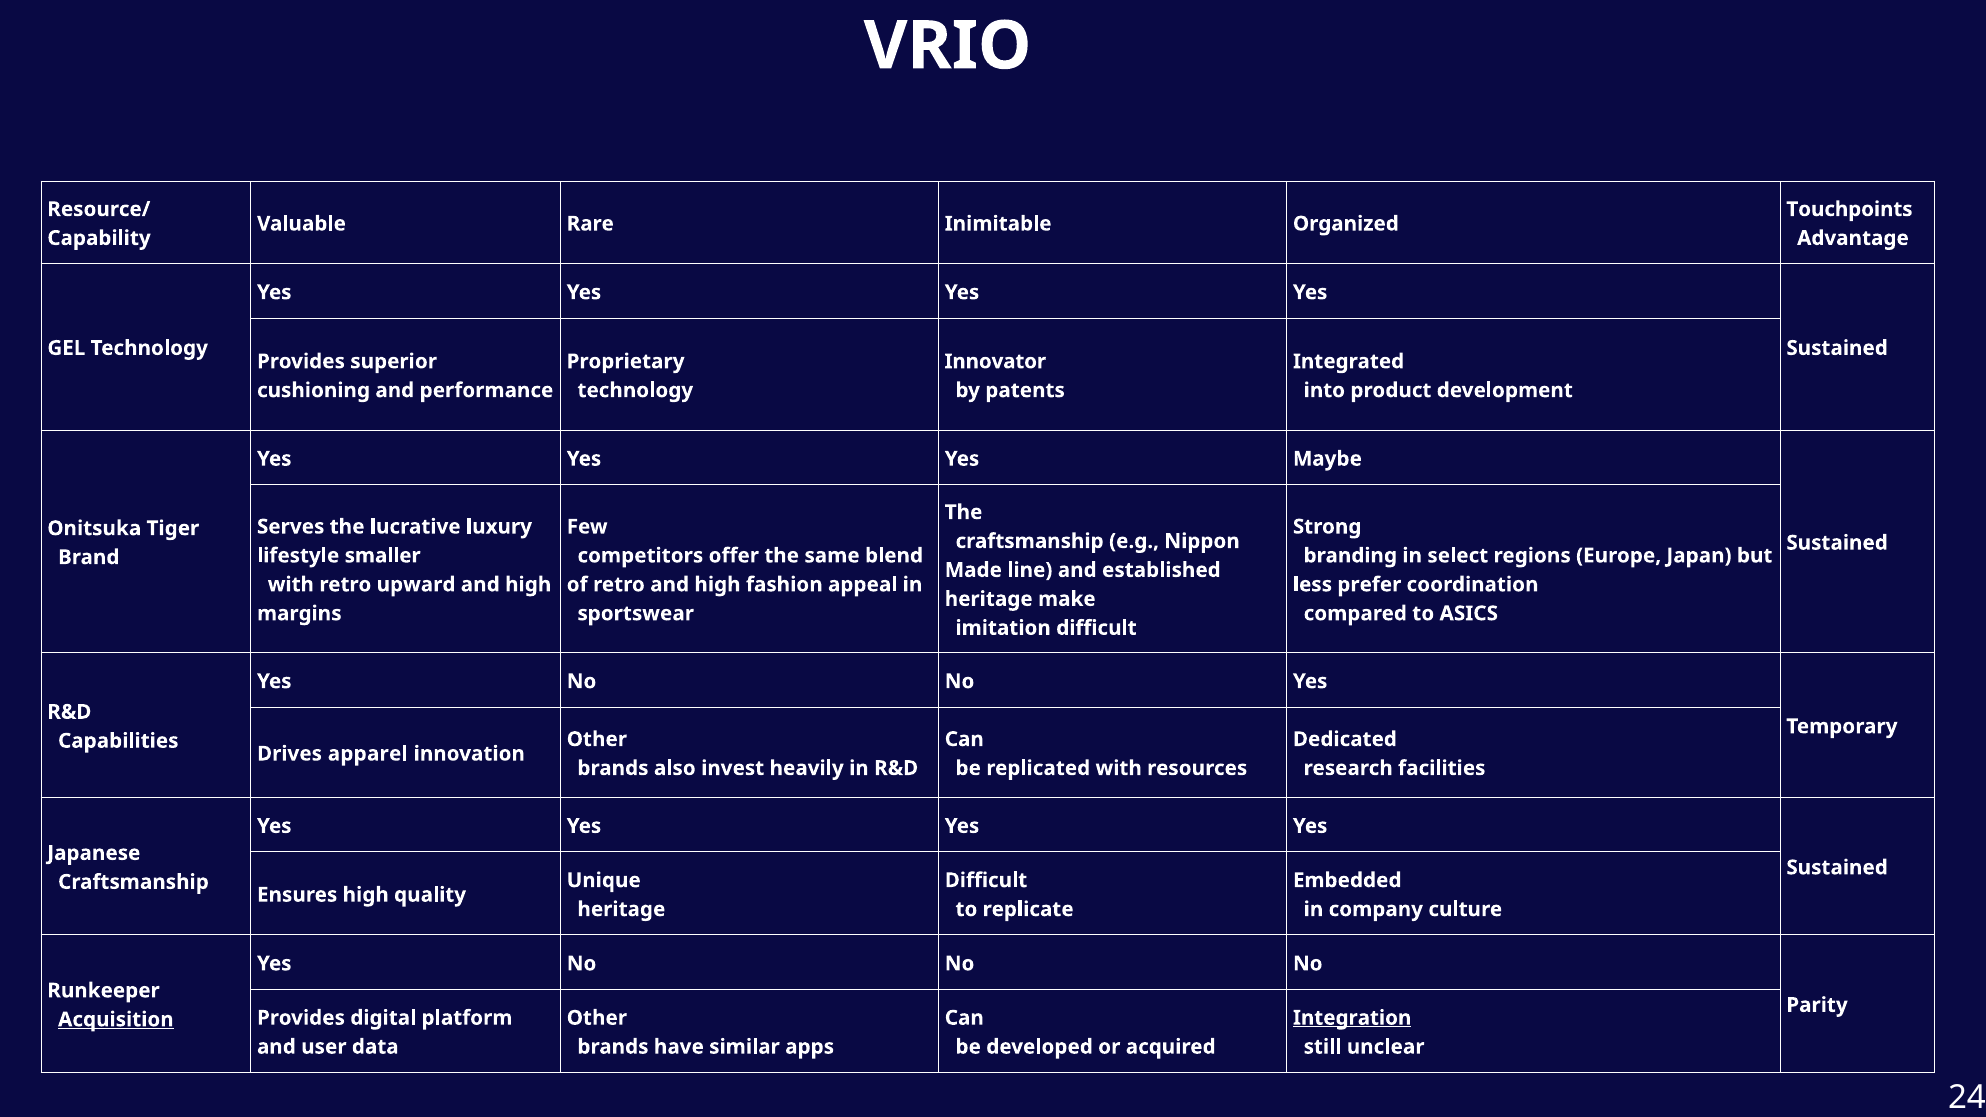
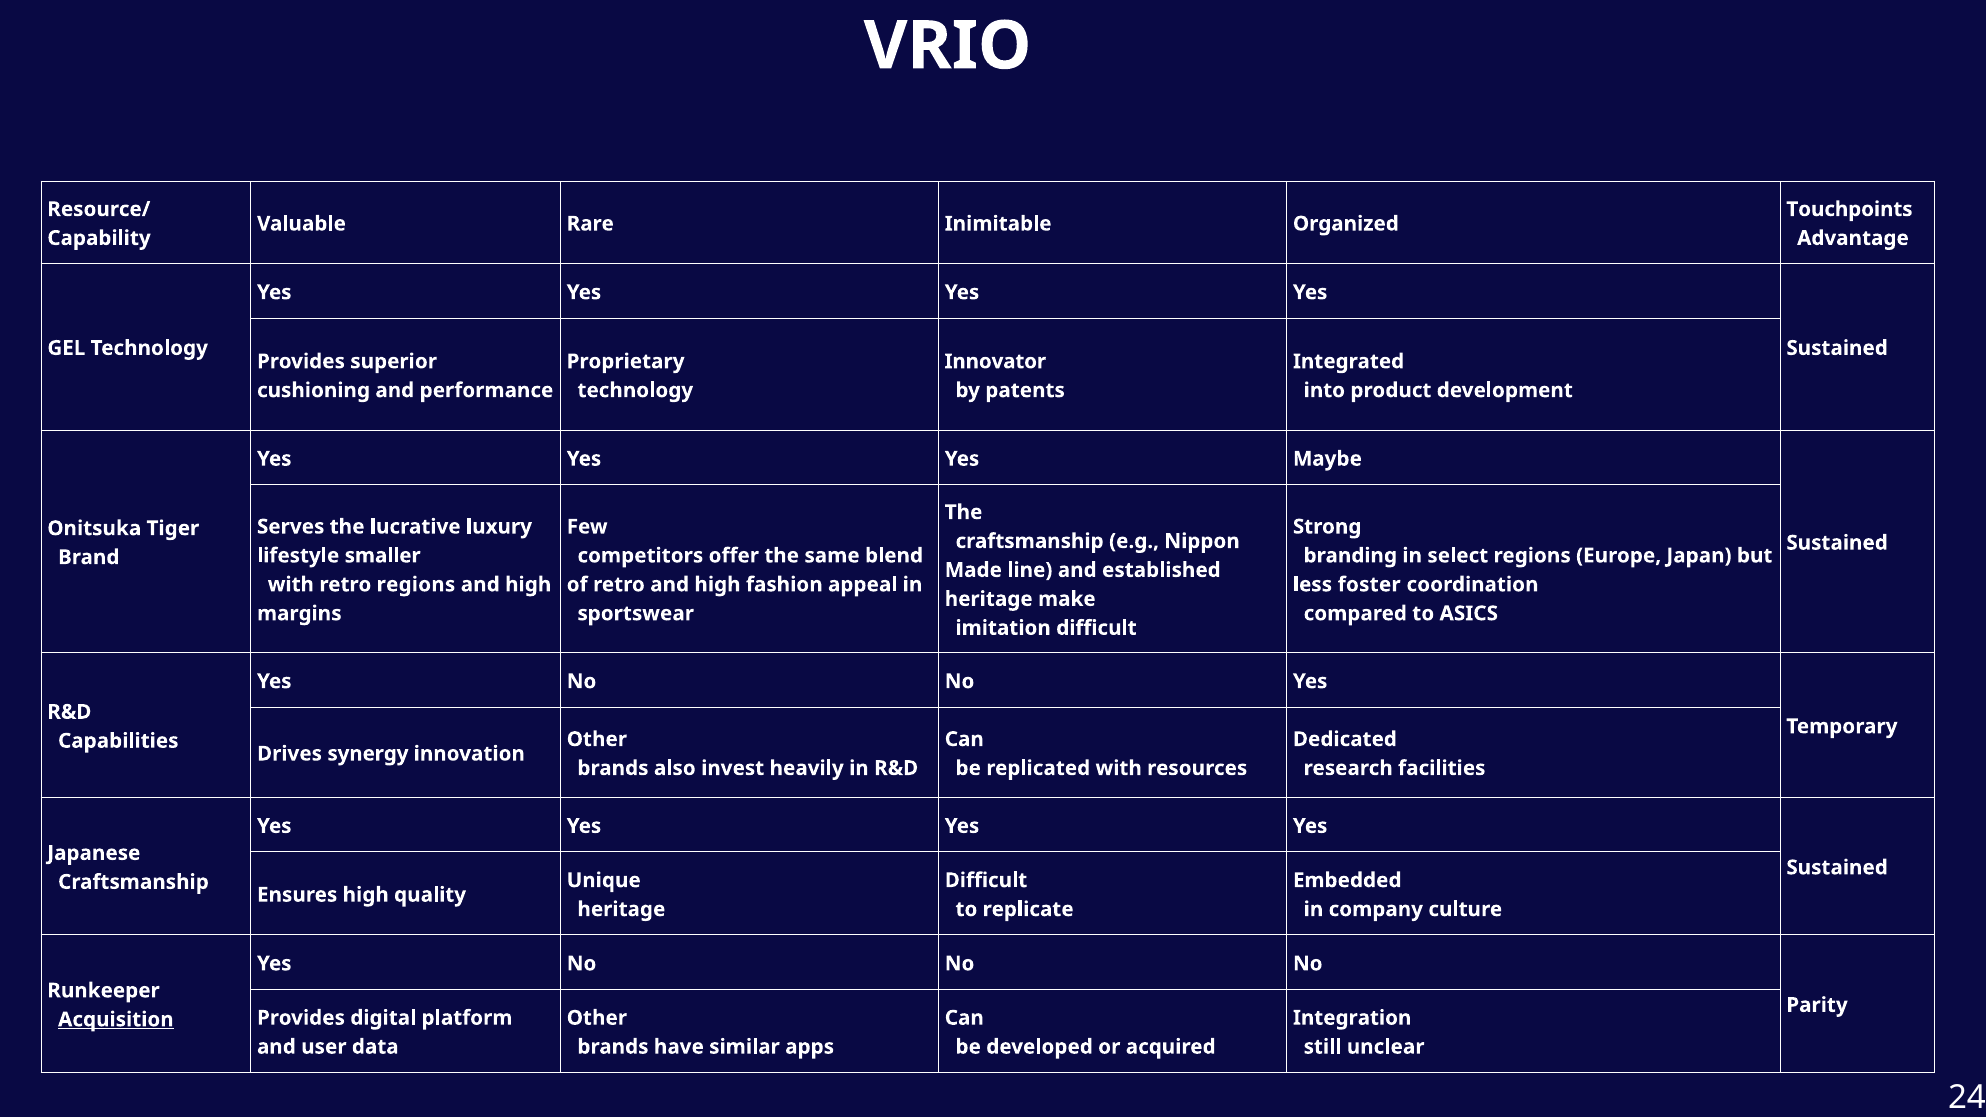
retro upward: upward -> regions
prefer: prefer -> foster
apparel: apparel -> synergy
Integration underline: present -> none
